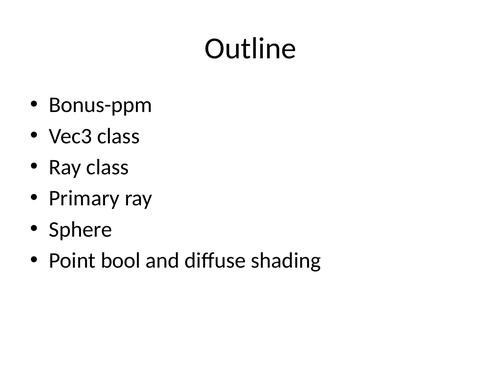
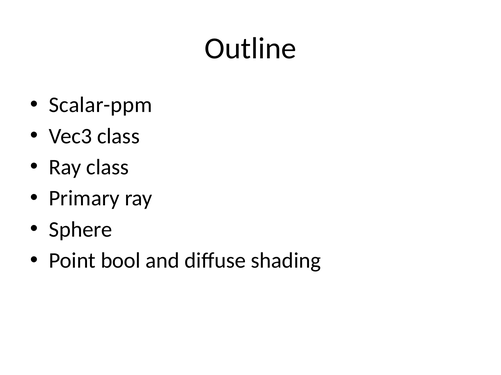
Bonus-ppm: Bonus-ppm -> Scalar-ppm
